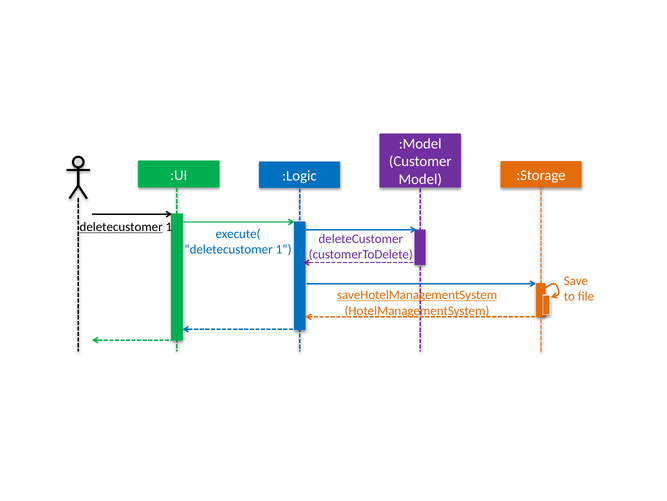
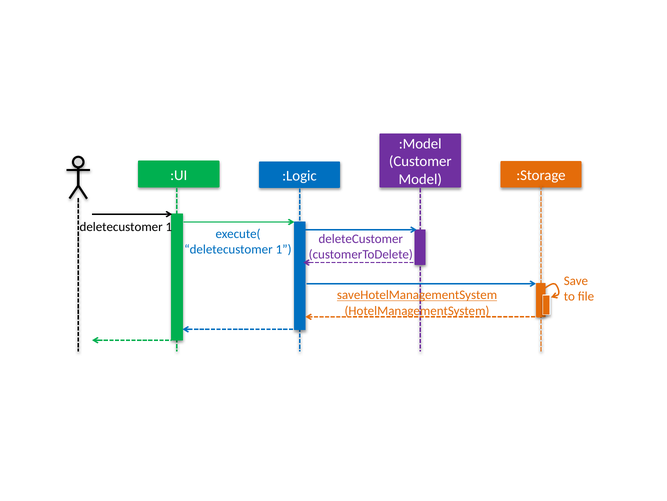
deletecustomer at (121, 227) underline: present -> none
